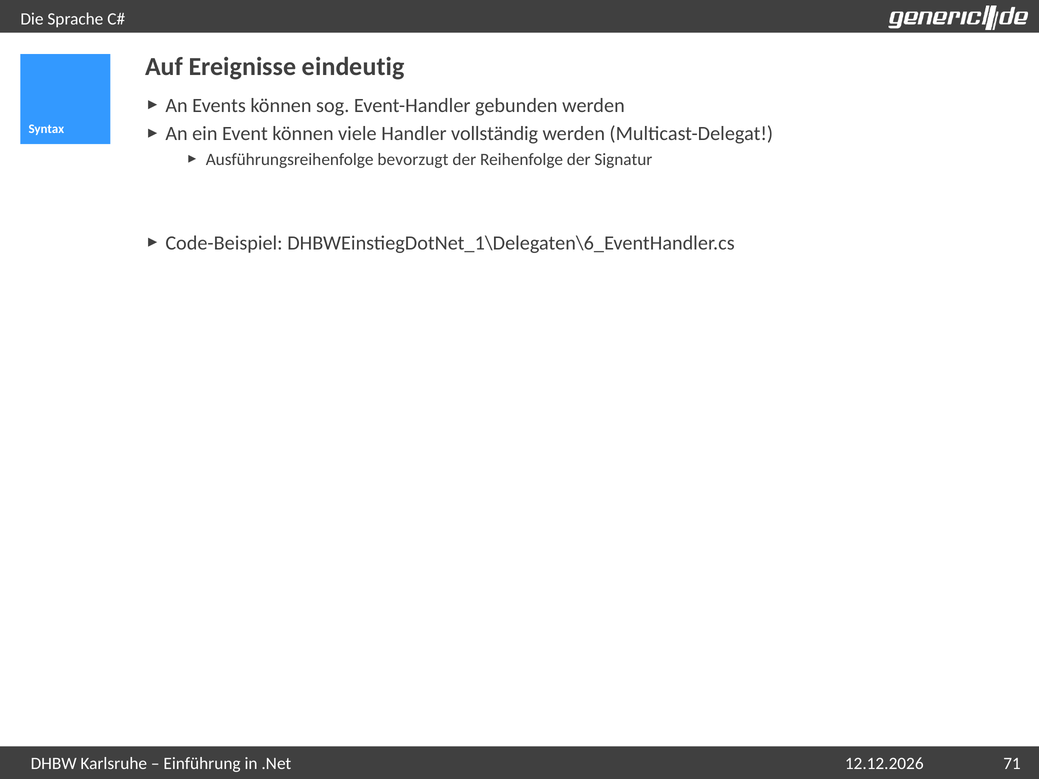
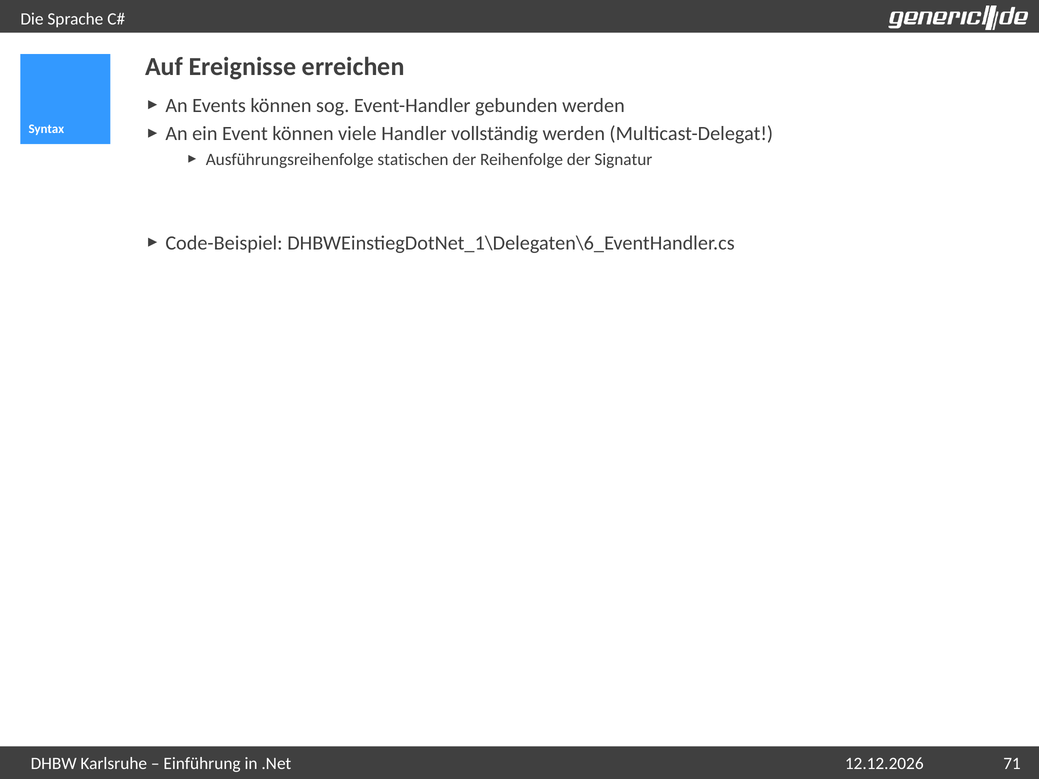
eindeutig: eindeutig -> erreichen
bevorzugt: bevorzugt -> statischen
